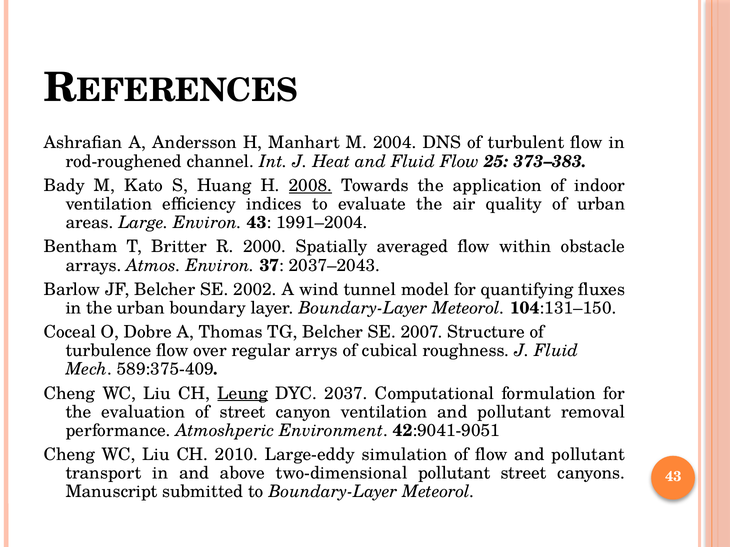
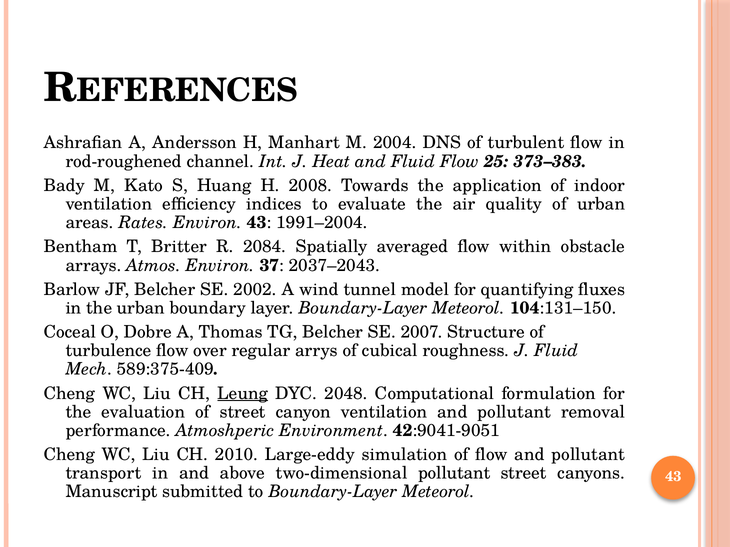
2008 underline: present -> none
Large: Large -> Rates
2000: 2000 -> 2084
2037: 2037 -> 2048
